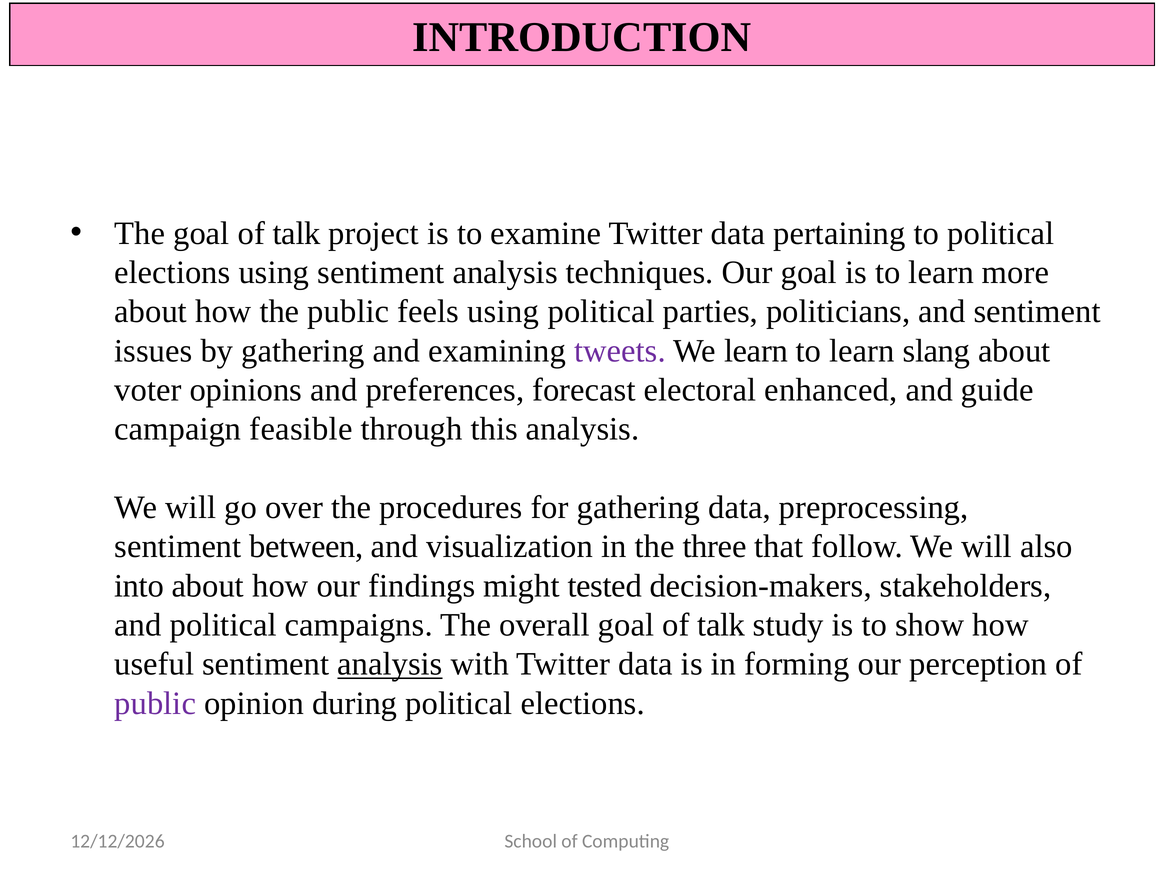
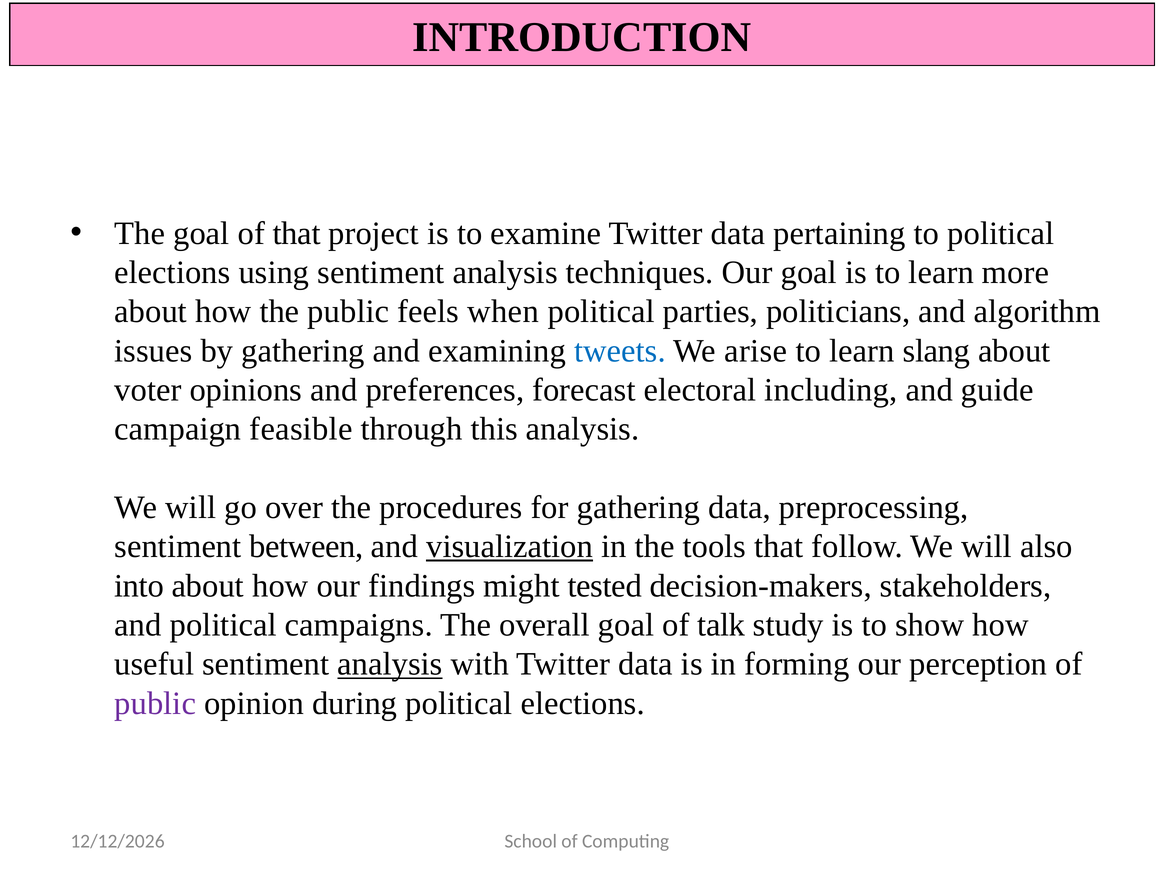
The goal of talk: talk -> that
feels using: using -> when
and sentiment: sentiment -> algorithm
tweets colour: purple -> blue
We learn: learn -> arise
enhanced: enhanced -> including
visualization underline: none -> present
three: three -> tools
